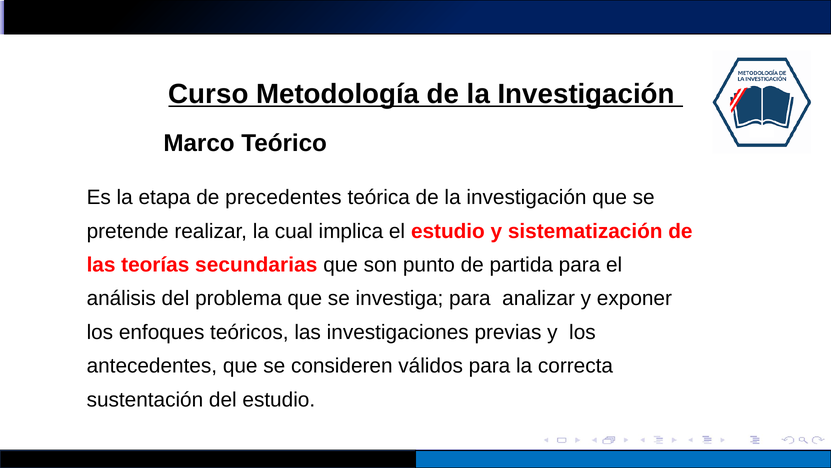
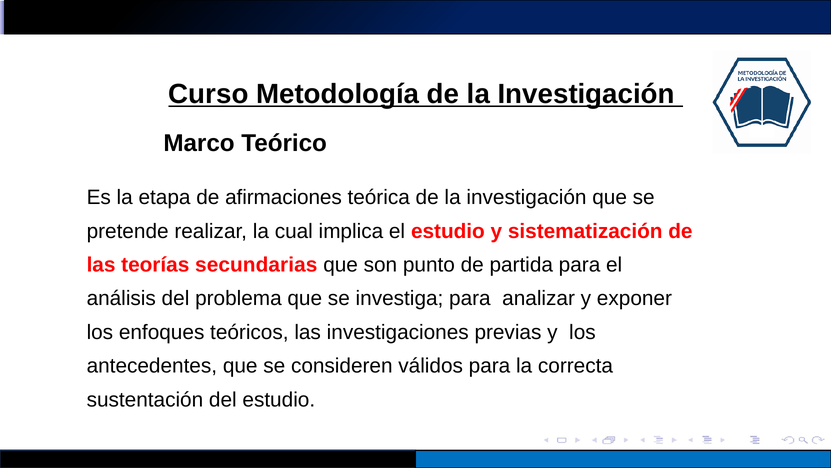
precedentes: precedentes -> afirmaciones
